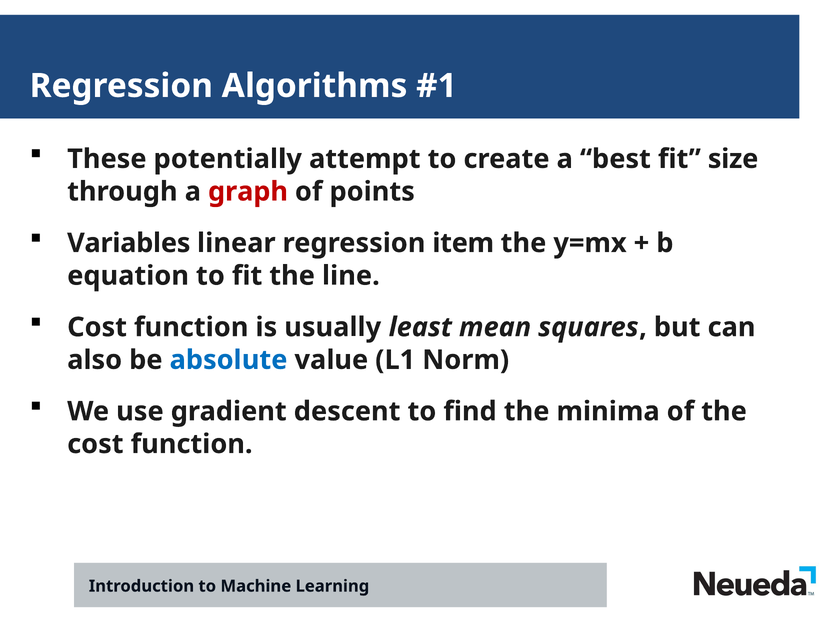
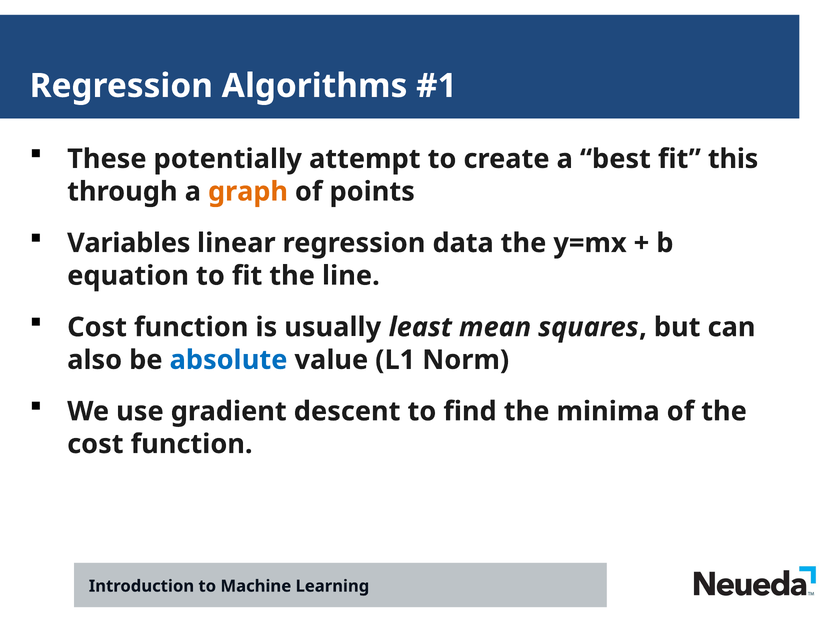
size: size -> this
graph colour: red -> orange
item: item -> data
